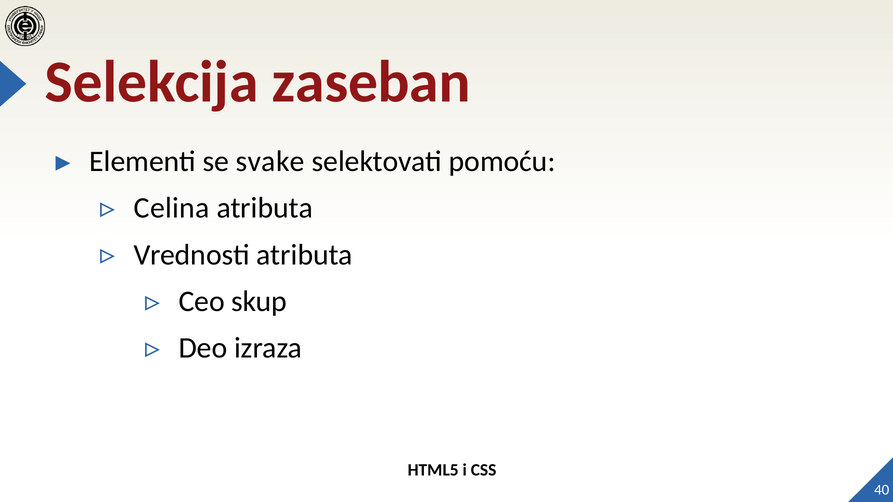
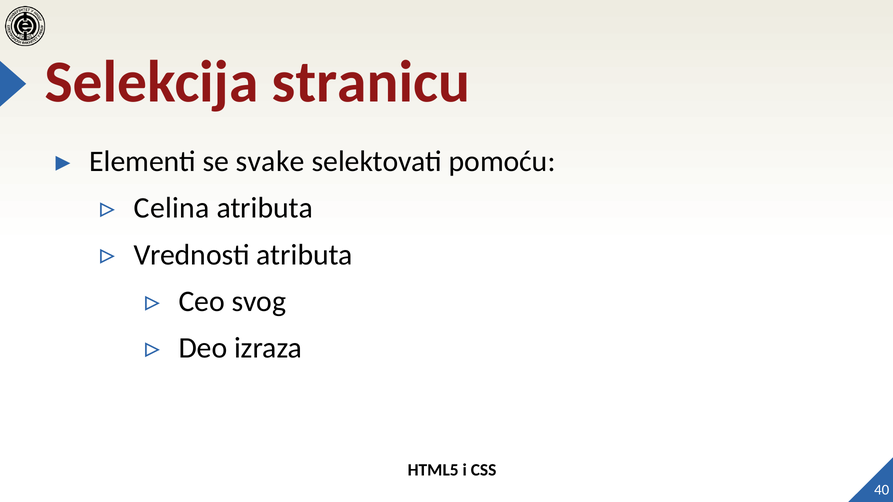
zaseban: zaseban -> stranicu
skup: skup -> svog
